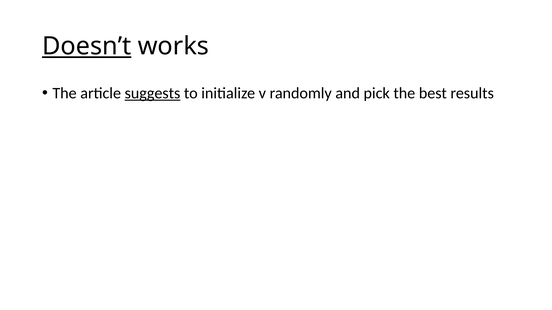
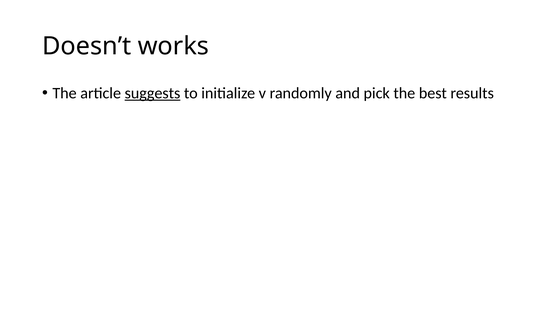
Doesn’t underline: present -> none
